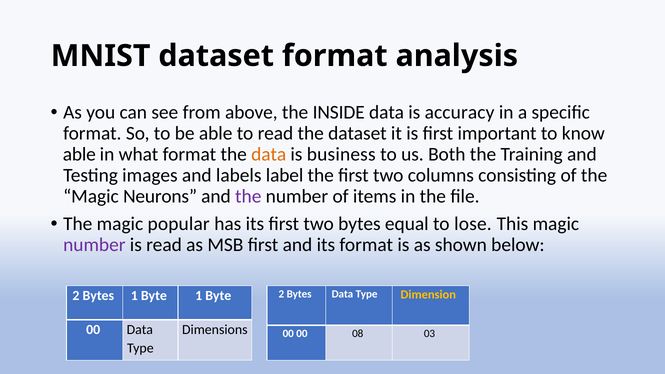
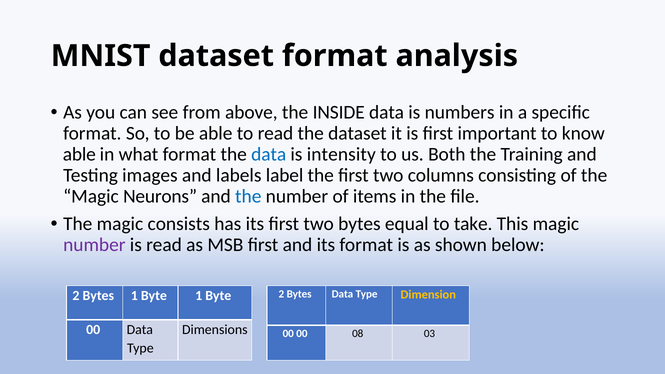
accuracy: accuracy -> numbers
data at (269, 154) colour: orange -> blue
business: business -> intensity
the at (248, 196) colour: purple -> blue
popular: popular -> consists
lose: lose -> take
